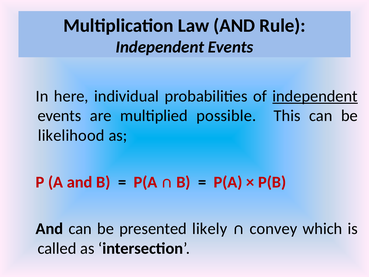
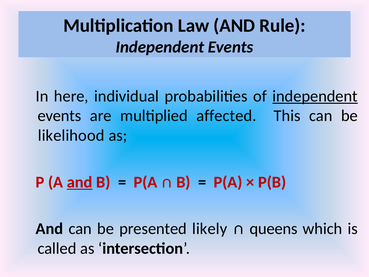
possible: possible -> affected
and at (80, 182) underline: none -> present
convey: convey -> queens
